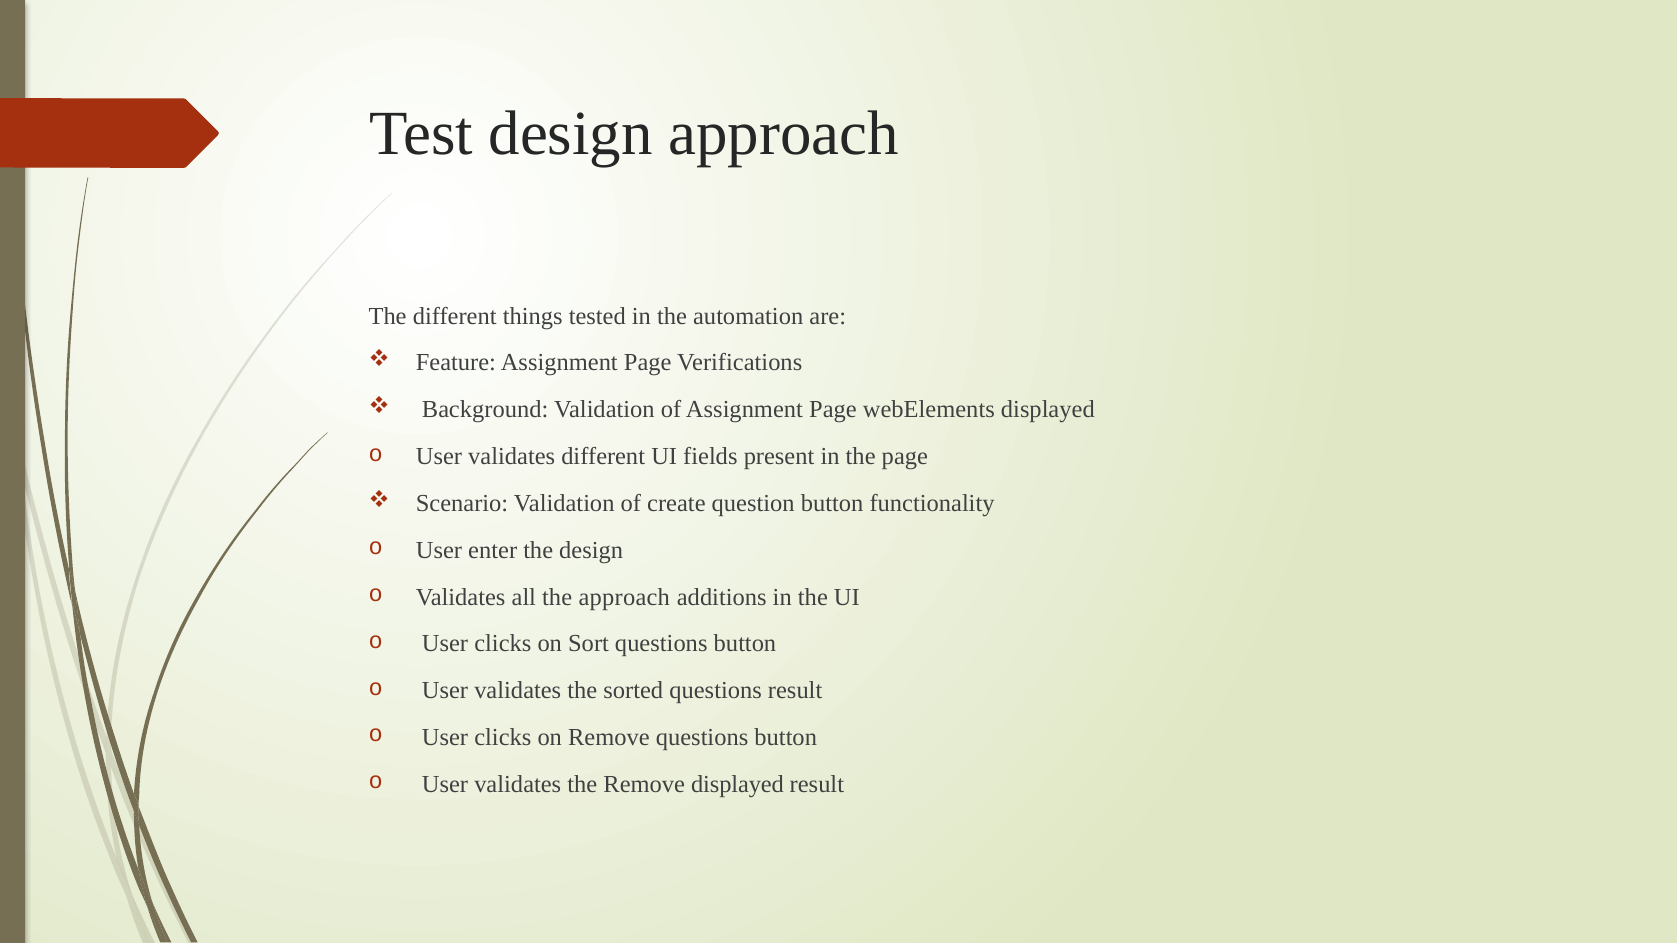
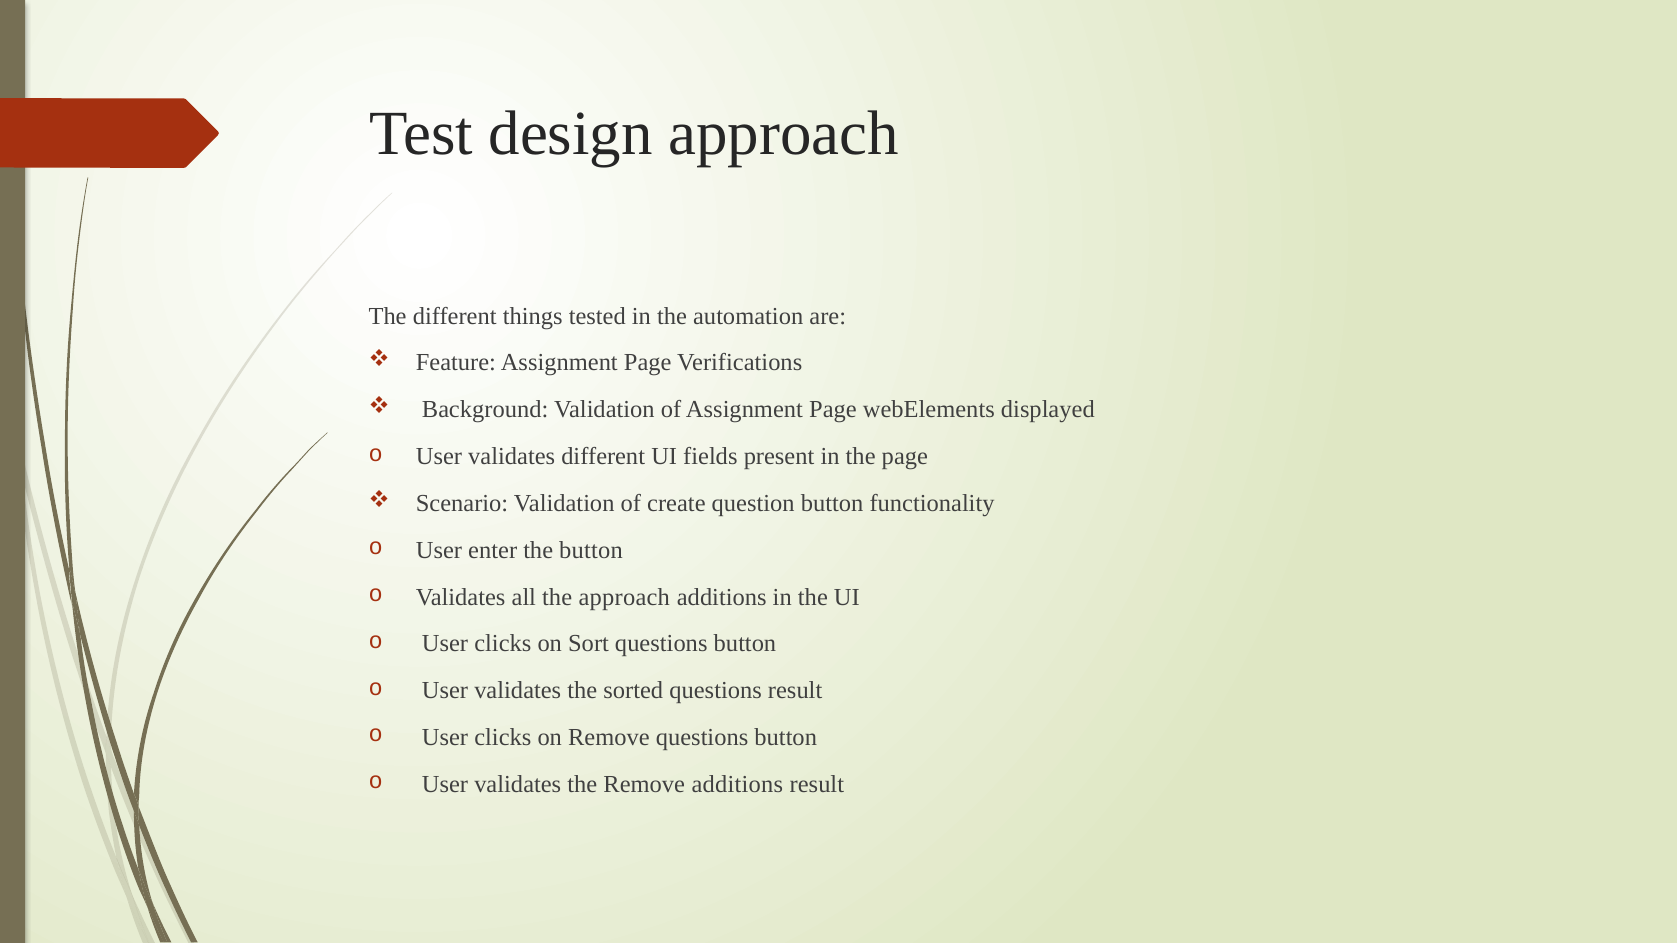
the design: design -> button
Remove displayed: displayed -> additions
